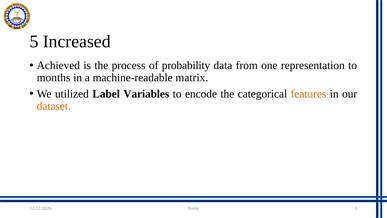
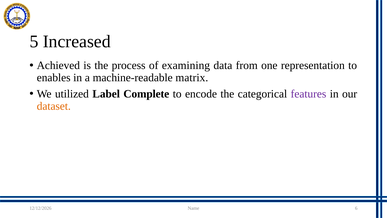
probability: probability -> examining
months: months -> enables
Variables: Variables -> Complete
features colour: orange -> purple
